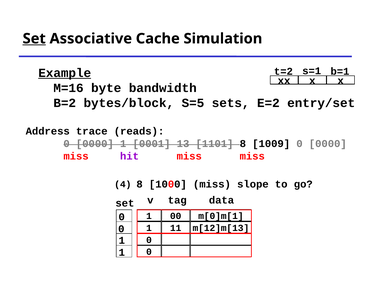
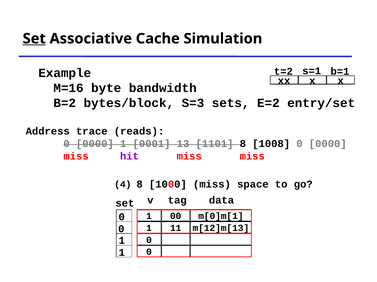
Example underline: present -> none
S=5: S=5 -> S=3
1009: 1009 -> 1008
slope: slope -> space
